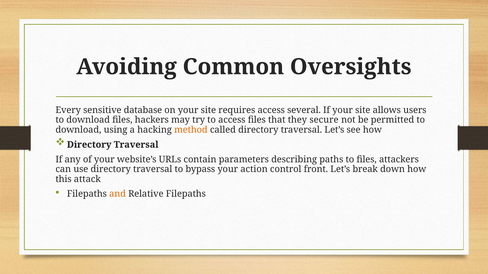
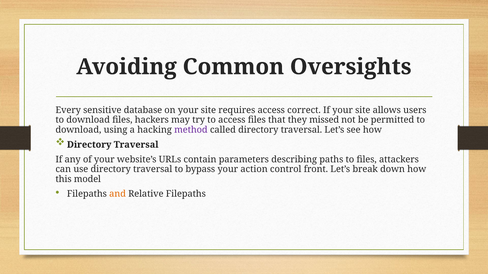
several: several -> correct
secure: secure -> missed
method colour: orange -> purple
attack: attack -> model
